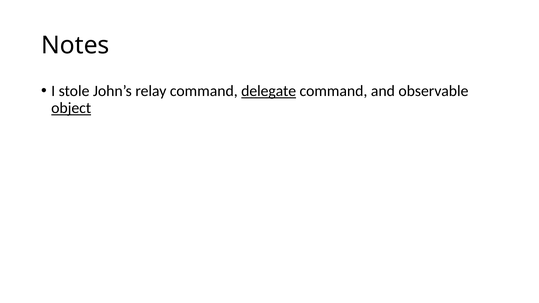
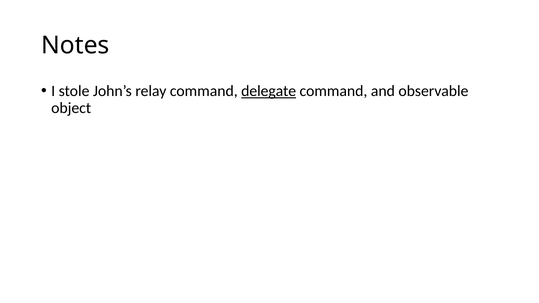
object underline: present -> none
